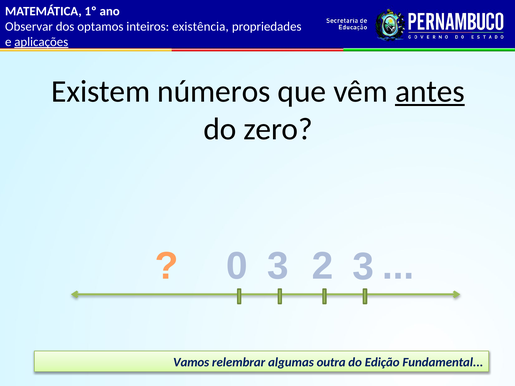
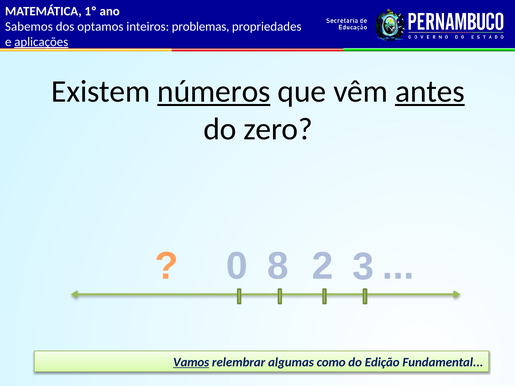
Observar: Observar -> Sabemos
existência: existência -> problemas
números underline: none -> present
0 3: 3 -> 8
Vamos underline: none -> present
outra: outra -> como
